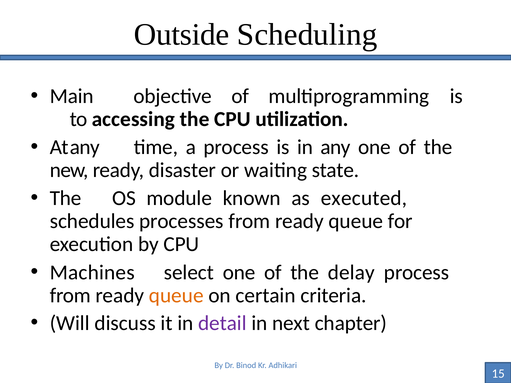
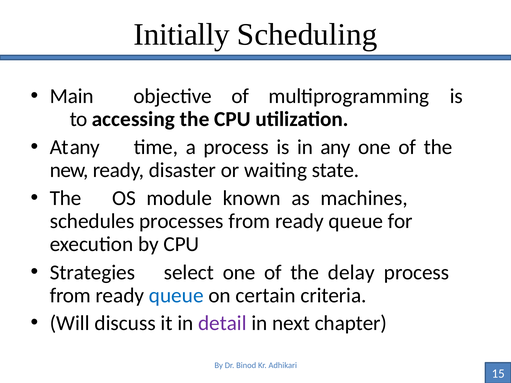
Outside: Outside -> Initially
executed: executed -> machines
Machines: Machines -> Strategies
queue at (176, 296) colour: orange -> blue
